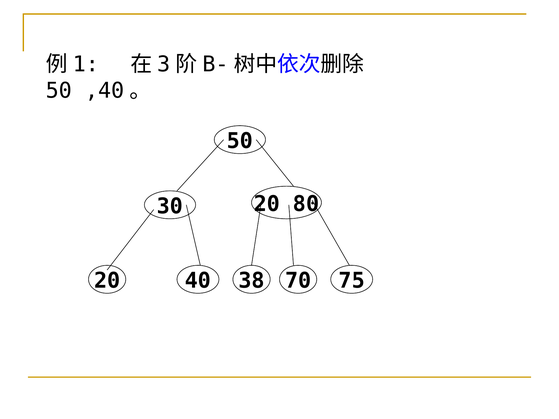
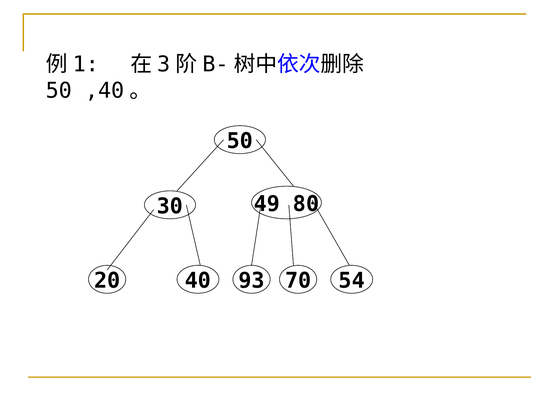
30 20: 20 -> 49
38: 38 -> 93
75: 75 -> 54
